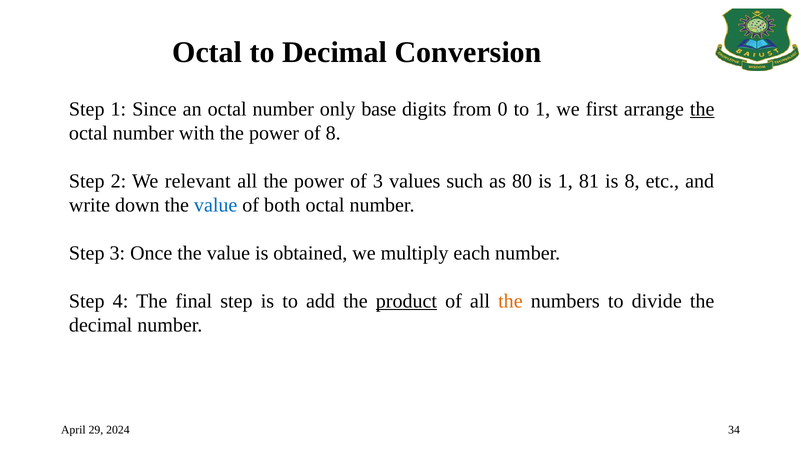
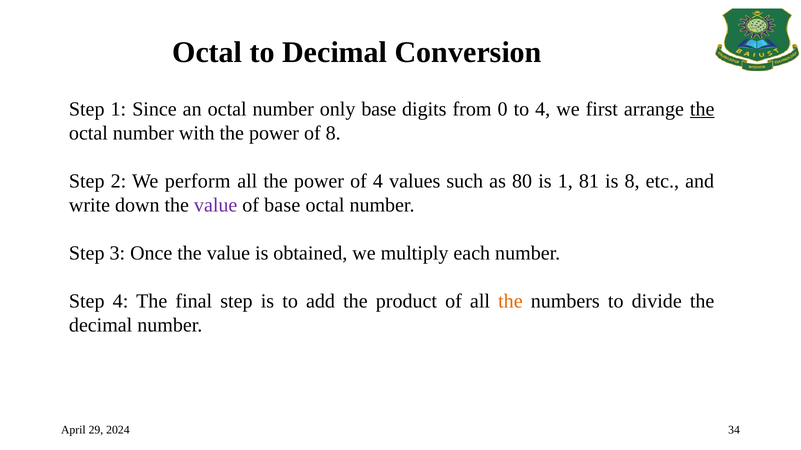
to 1: 1 -> 4
relevant: relevant -> perform
of 3: 3 -> 4
value at (216, 205) colour: blue -> purple
of both: both -> base
product underline: present -> none
